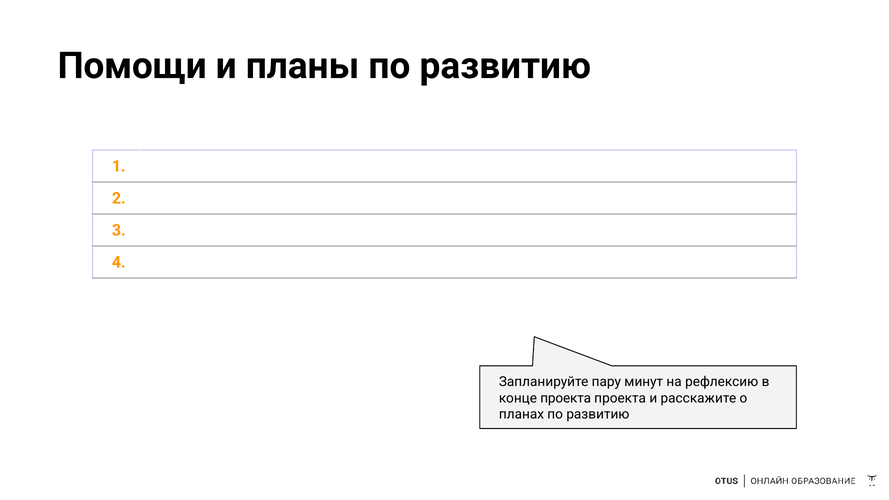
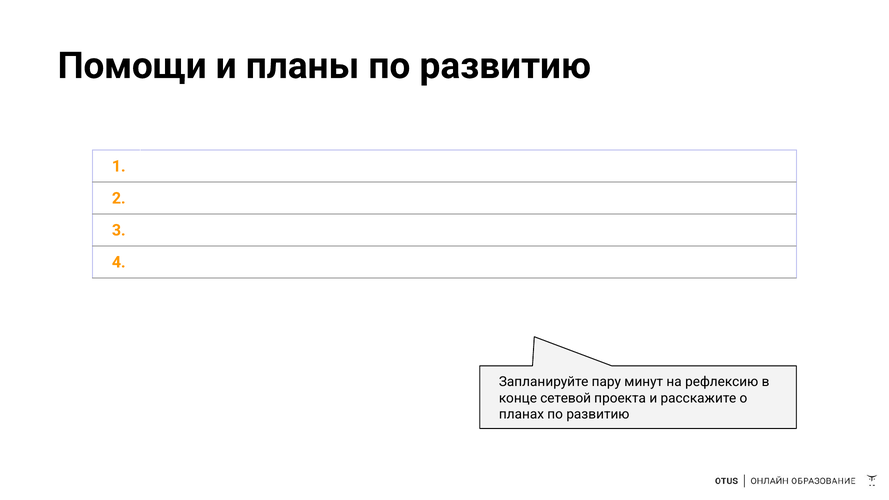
конце проекта: проекта -> сетевой
